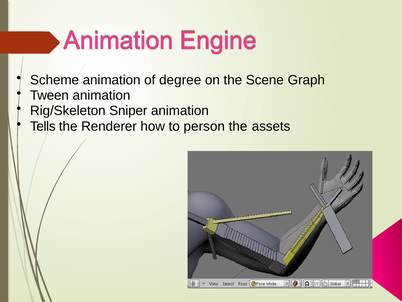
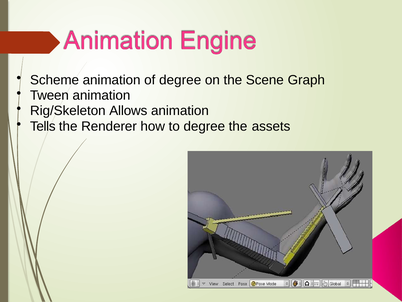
Sniper: Sniper -> Allows
to person: person -> degree
